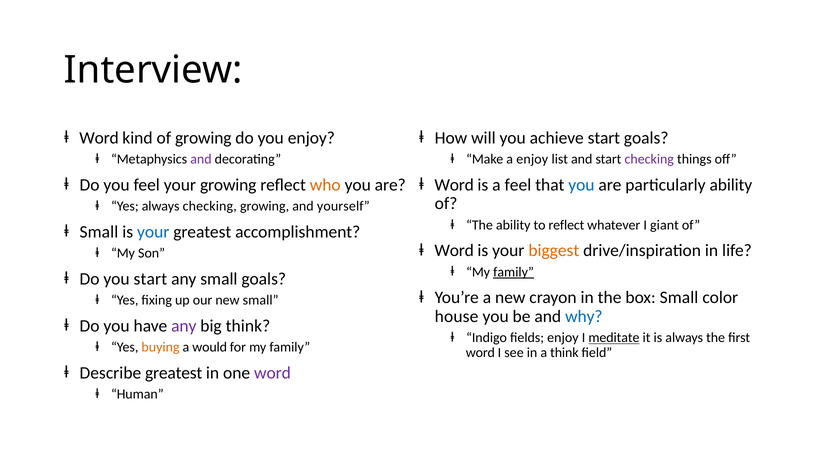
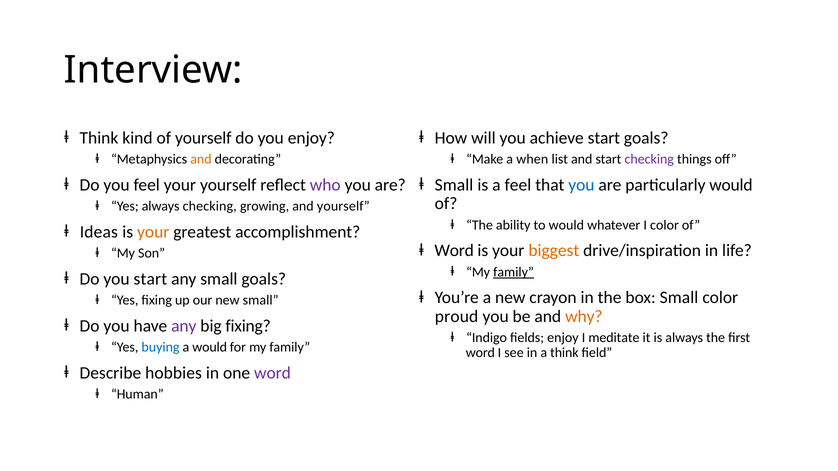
Word at (99, 138): Word -> Think
of growing: growing -> yourself
and at (201, 159) colour: purple -> orange
a enjoy: enjoy -> when
your growing: growing -> yourself
who colour: orange -> purple
Word at (454, 185): Word -> Small
particularly ability: ability -> would
to reflect: reflect -> would
I giant: giant -> color
Small at (99, 232): Small -> Ideas
your at (153, 232) colour: blue -> orange
house: house -> proud
why colour: blue -> orange
big think: think -> fixing
meditate underline: present -> none
buying colour: orange -> blue
Describe greatest: greatest -> hobbies
